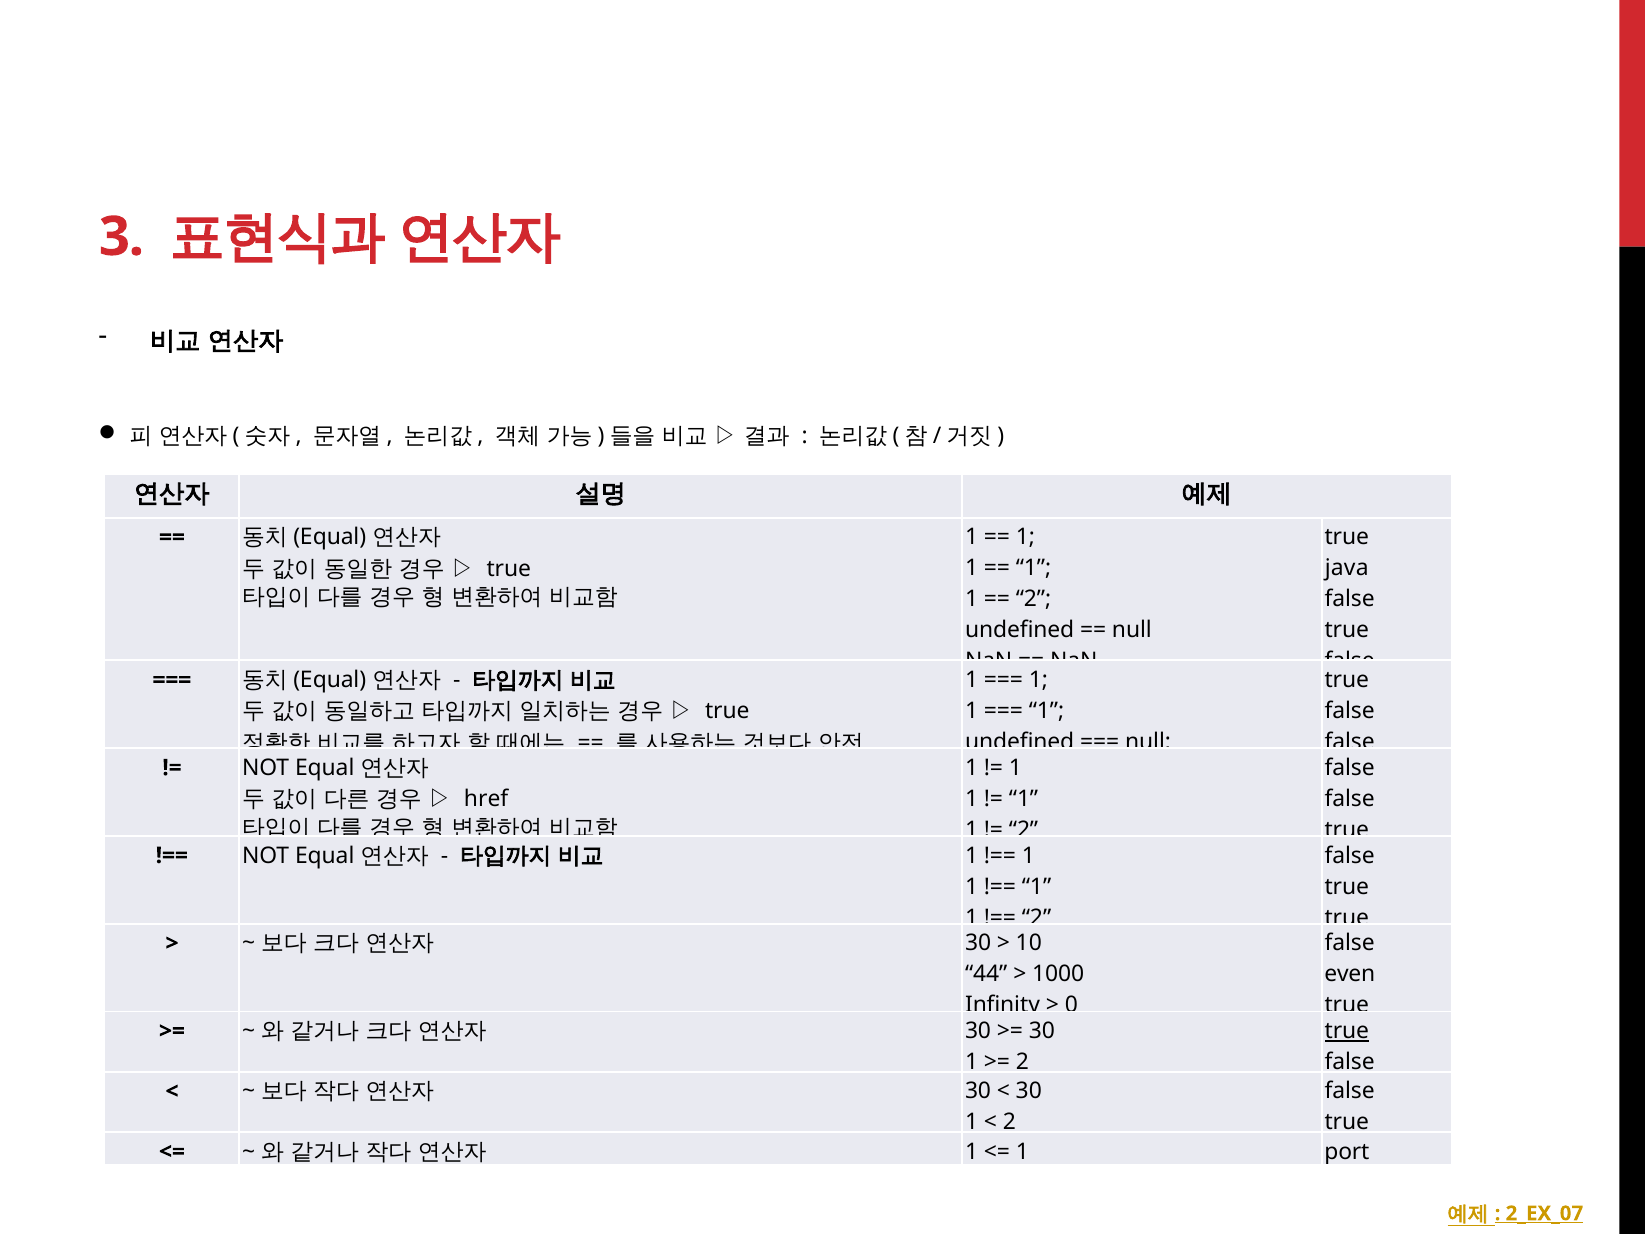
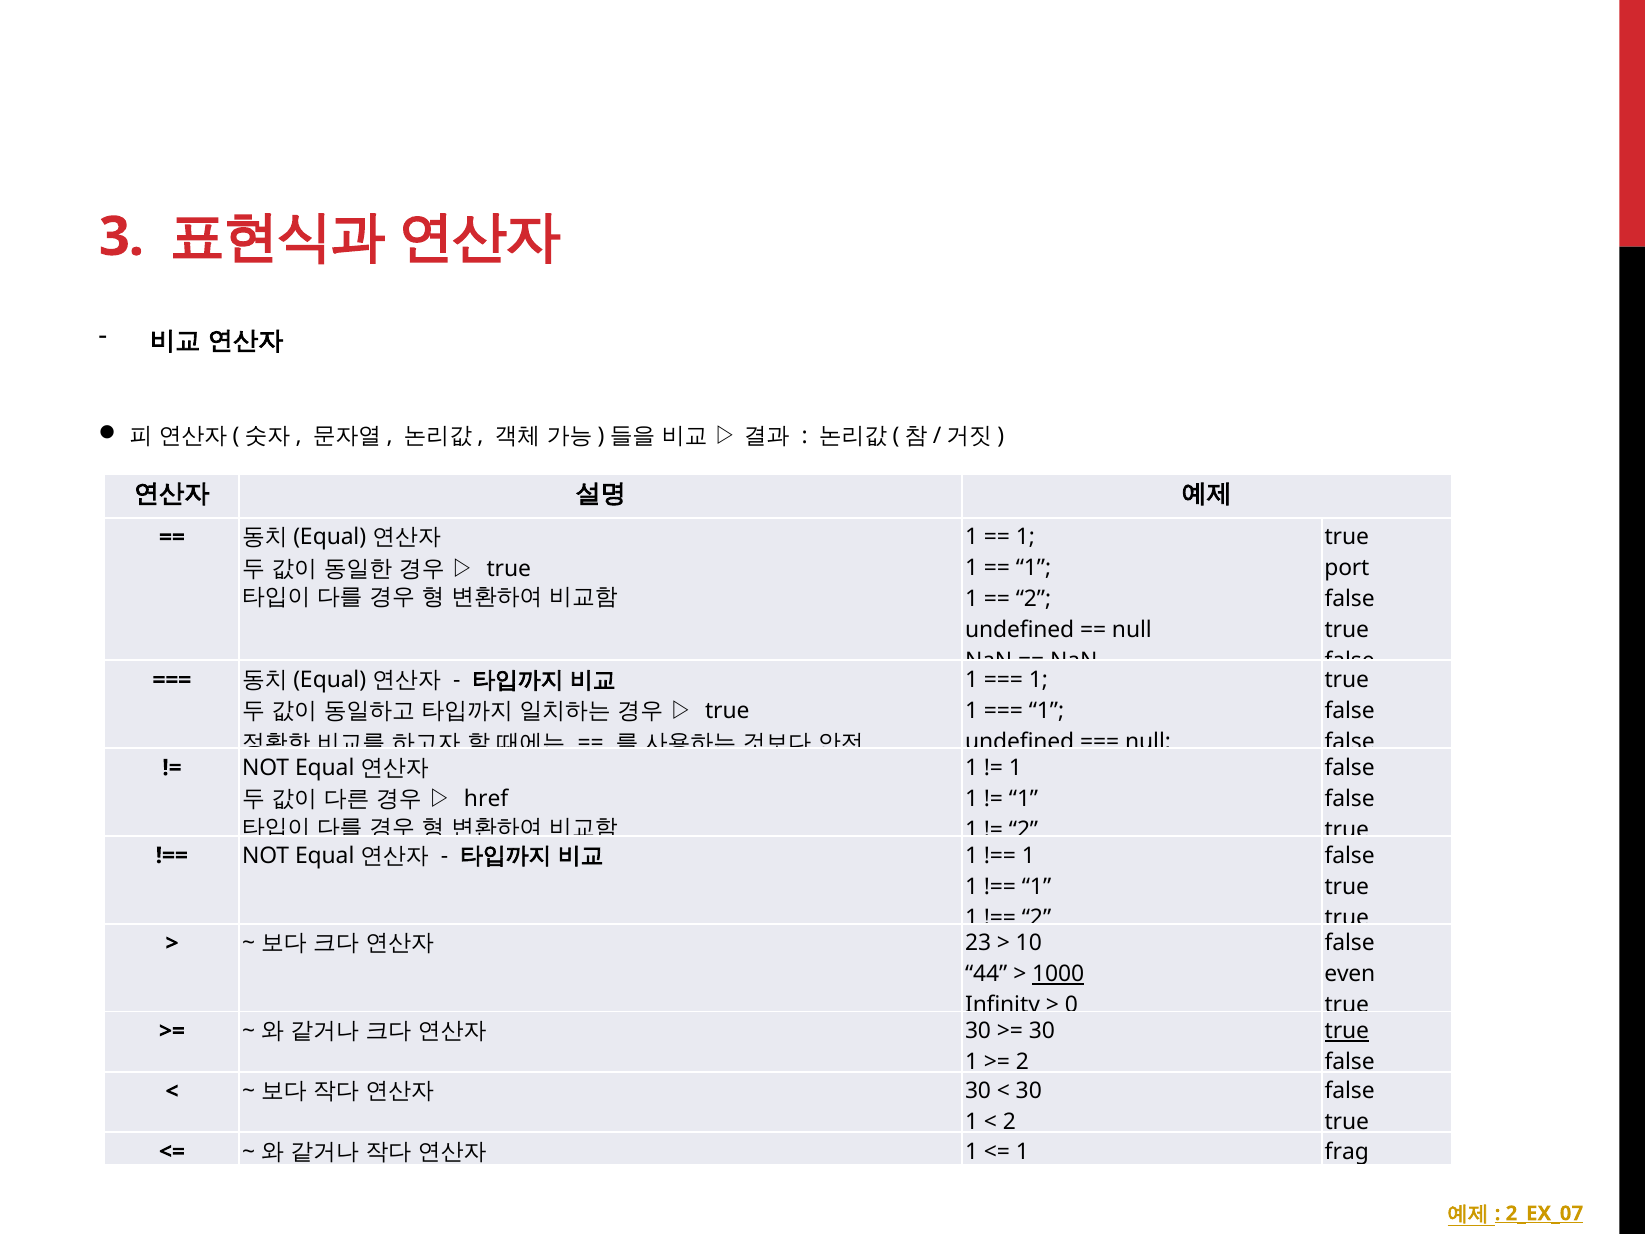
java: java -> port
30 at (978, 943): 30 -> 23
1000 underline: none -> present
port: port -> frag
